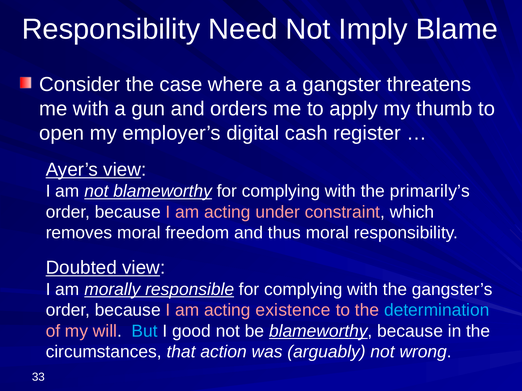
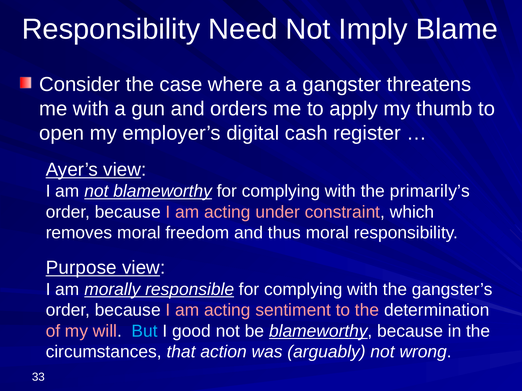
Doubted: Doubted -> Purpose
existence: existence -> sentiment
determination colour: light blue -> white
